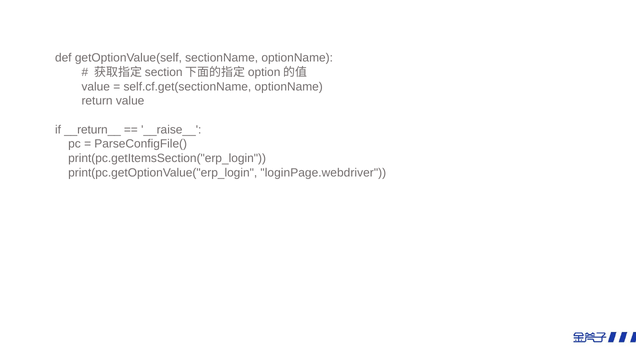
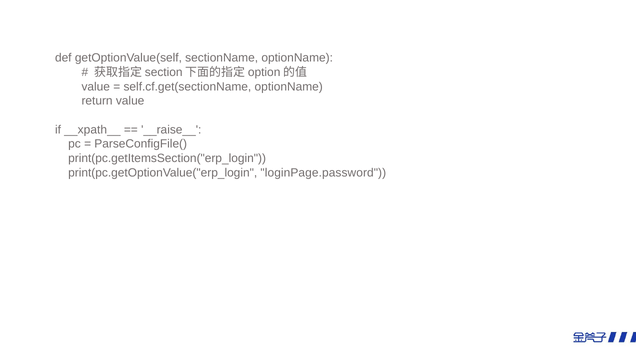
__return__: __return__ -> __xpath__
loginPage.webdriver: loginPage.webdriver -> loginPage.password
